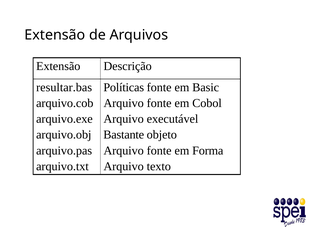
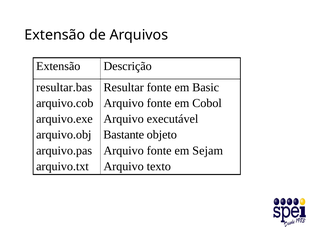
Políticas: Políticas -> Resultar
Forma: Forma -> Sejam
